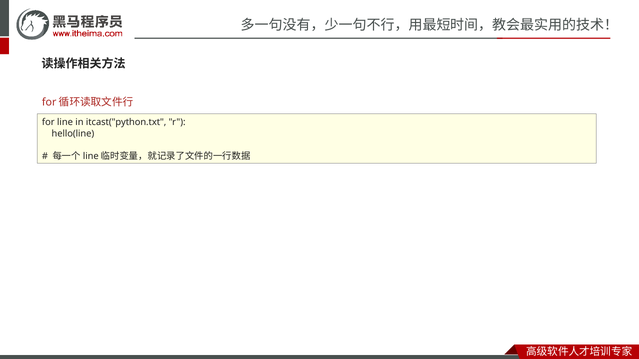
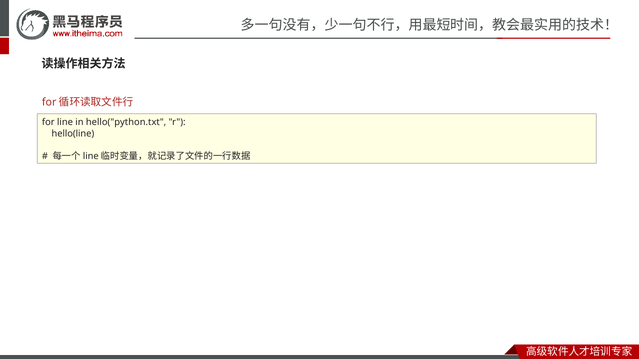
itcast("python.txt: itcast("python.txt -> hello("python.txt
